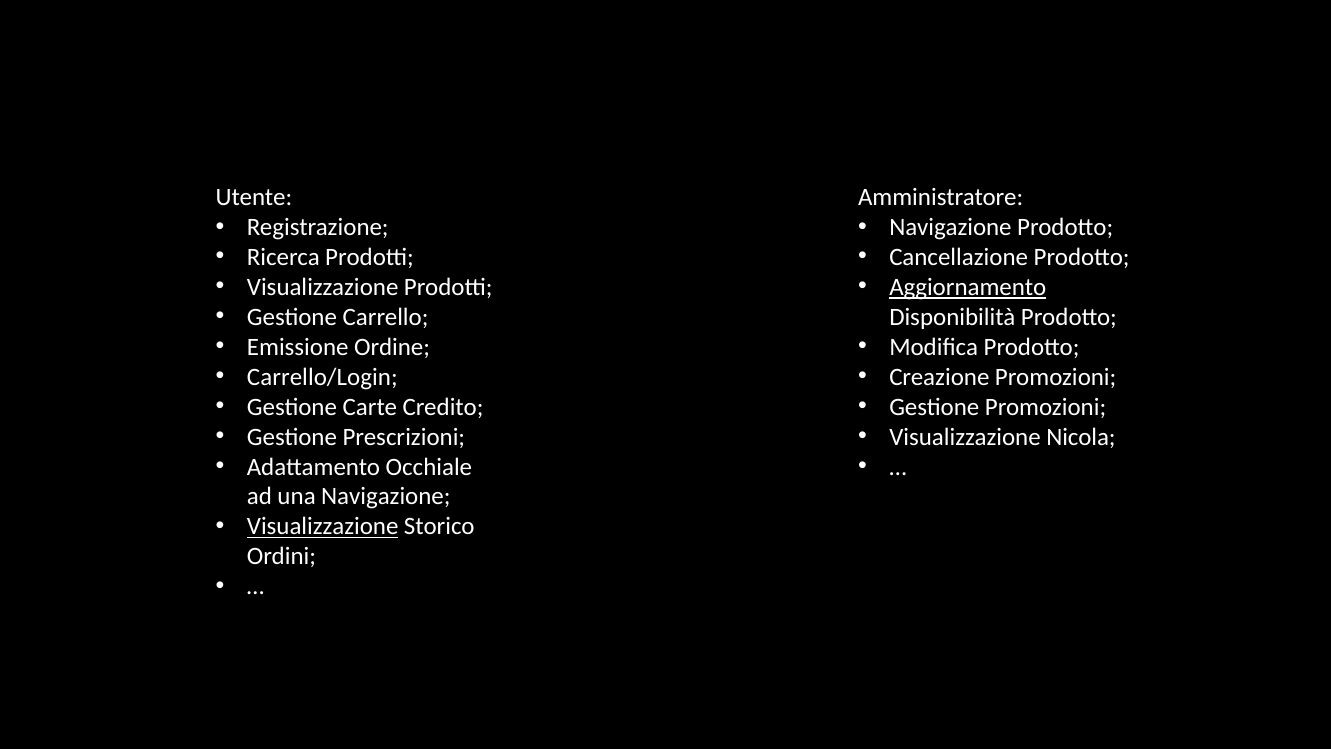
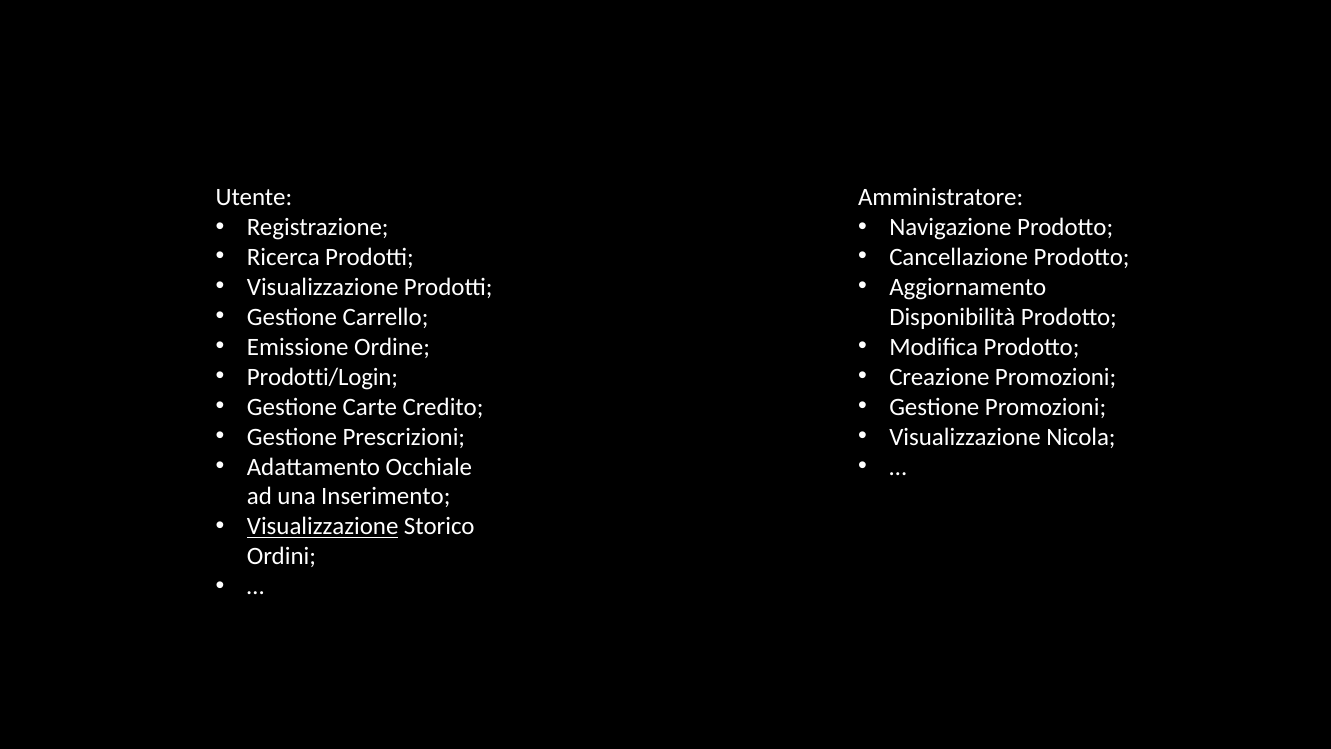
Aggiornamento underline: present -> none
Carrello/Login: Carrello/Login -> Prodotti/Login
una Navigazione: Navigazione -> Inserimento
